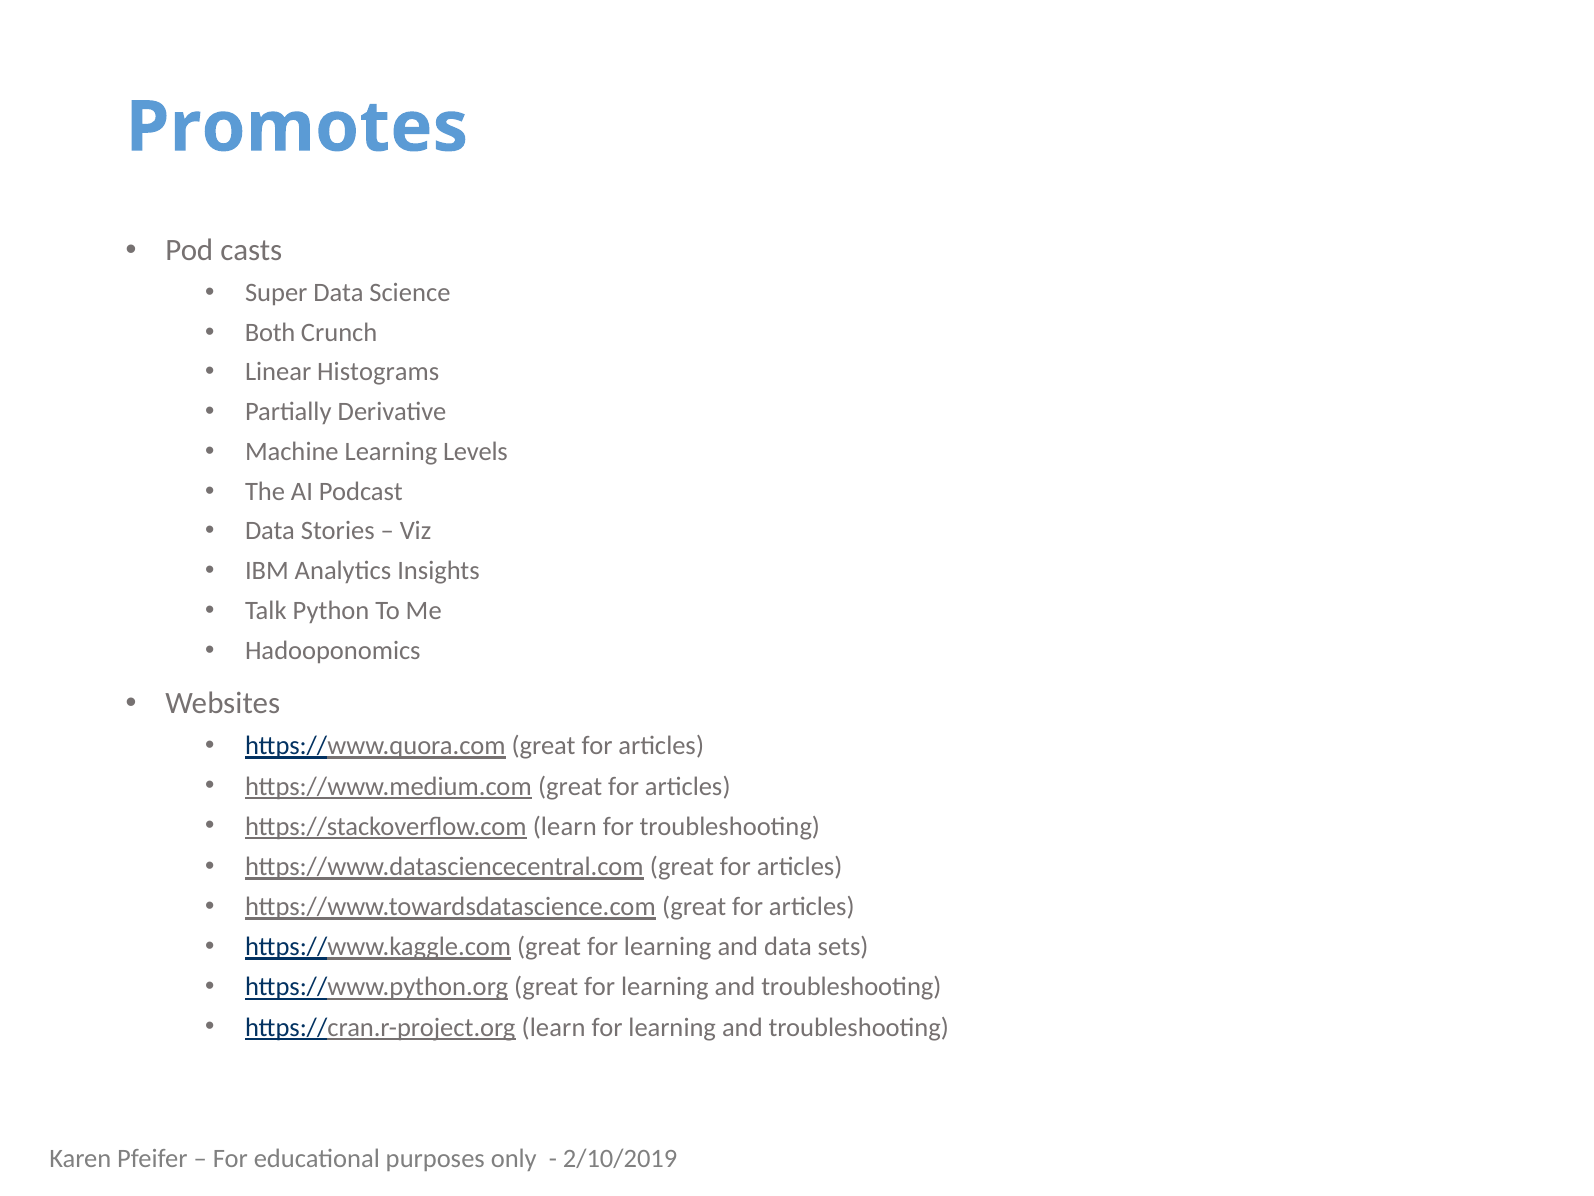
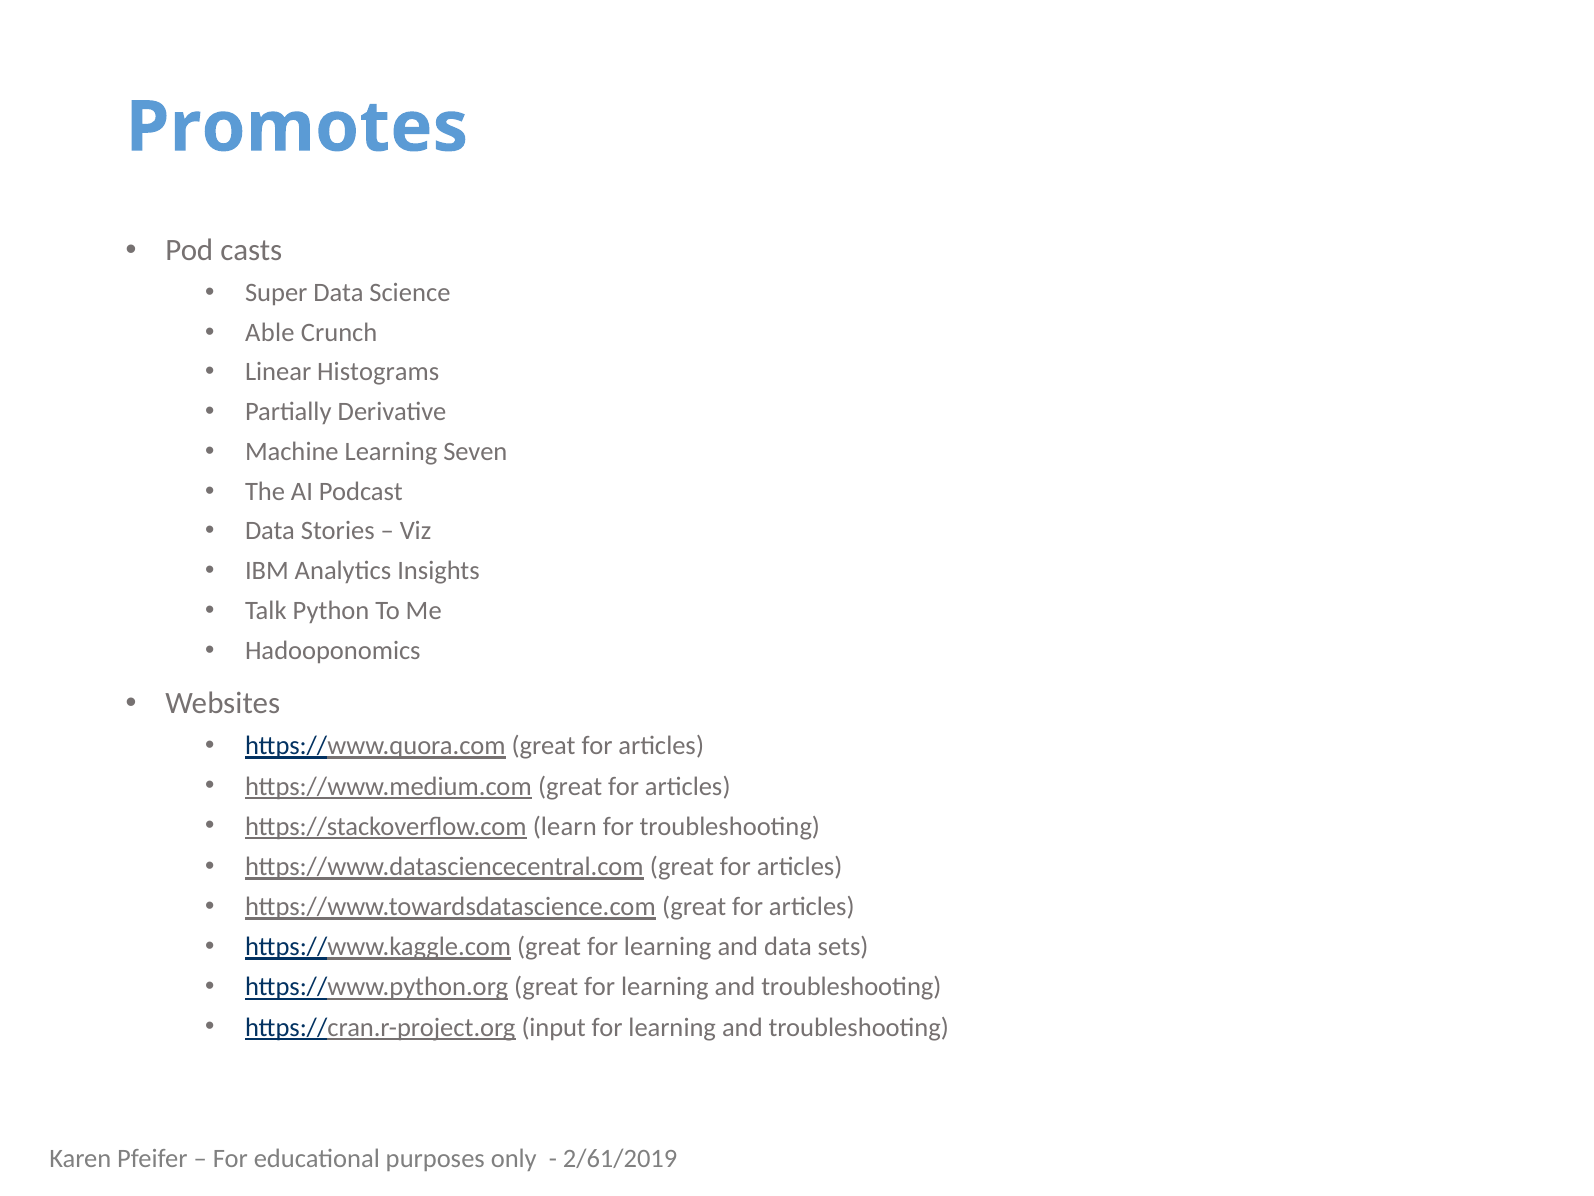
Both: Both -> Able
Levels: Levels -> Seven
https://cran.r-project.org learn: learn -> input
2/10/2019: 2/10/2019 -> 2/61/2019
